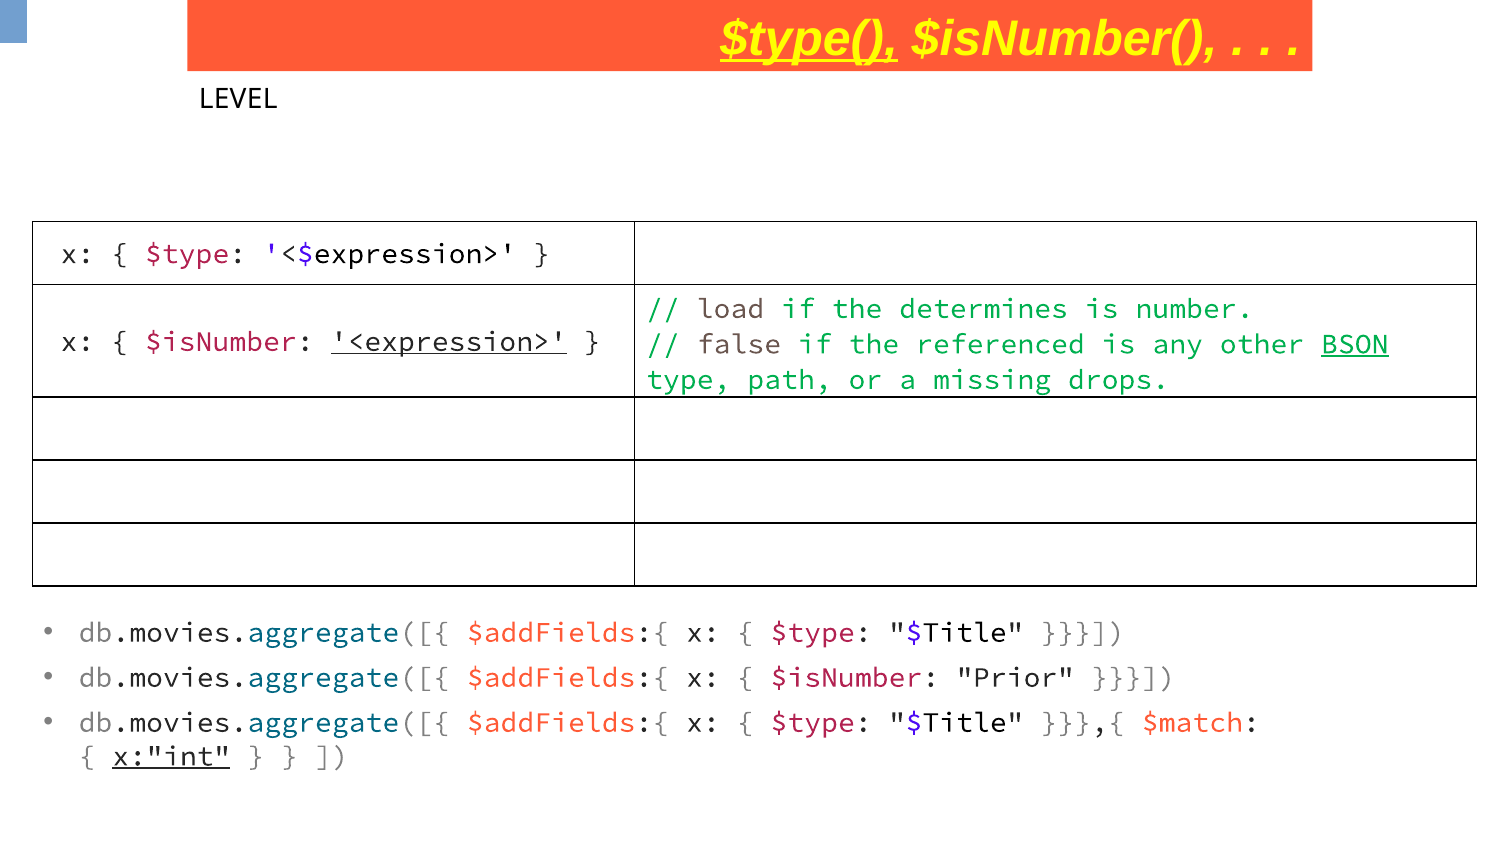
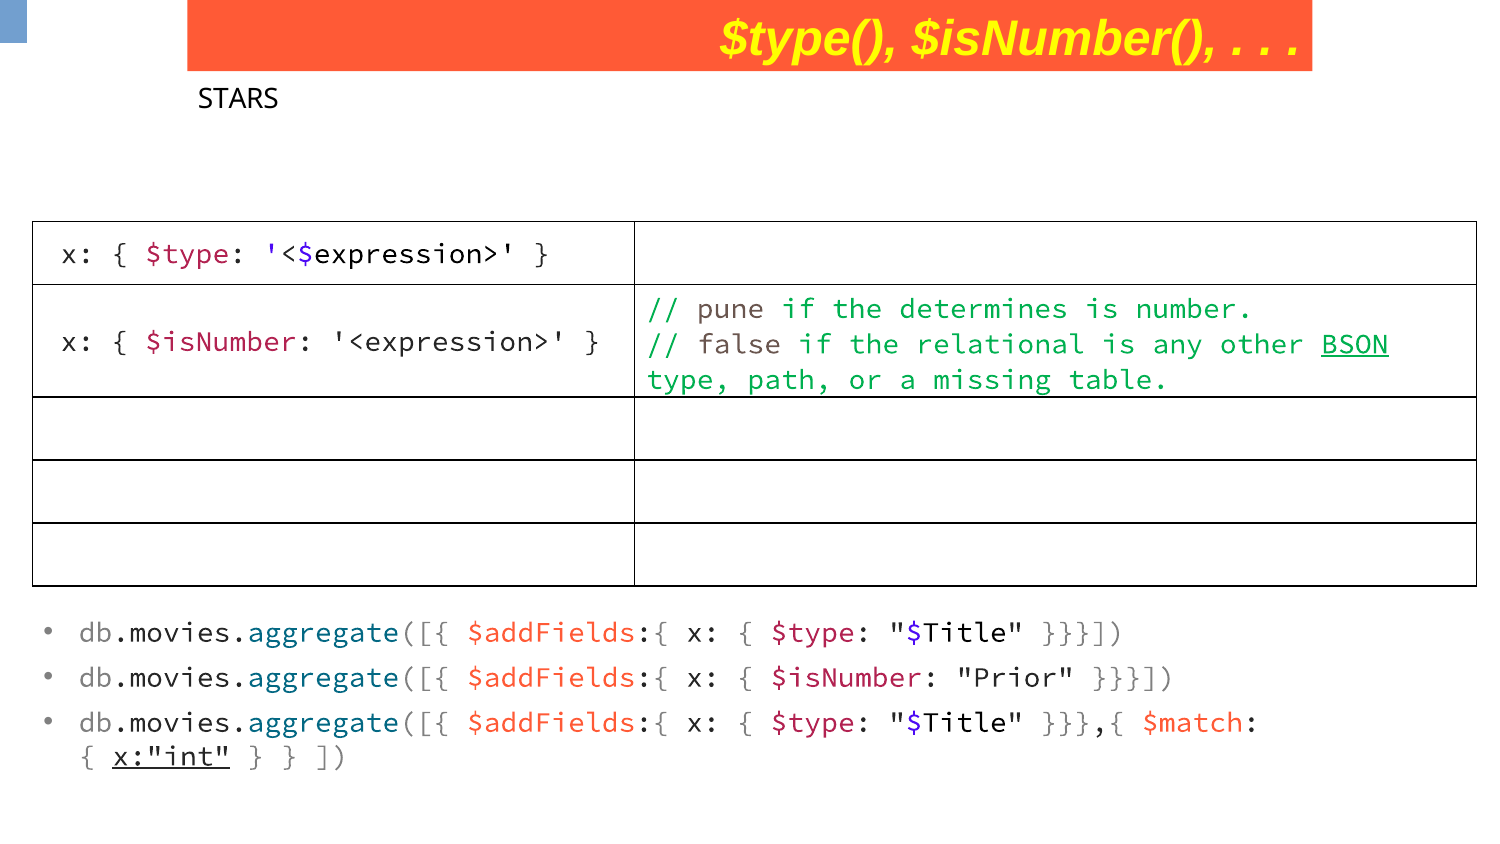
$type( underline: present -> none
LEVEL: LEVEL -> STARS
load: load -> pune
<expression> underline: present -> none
referenced: referenced -> relational
drops: drops -> table
